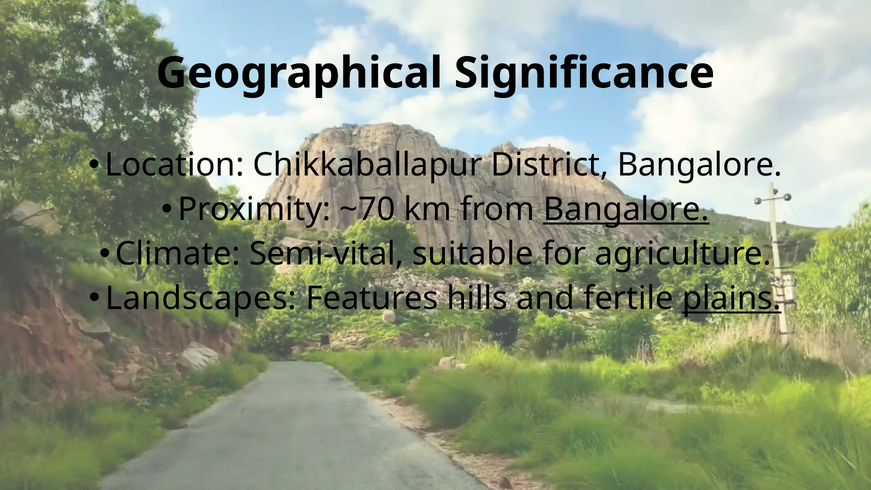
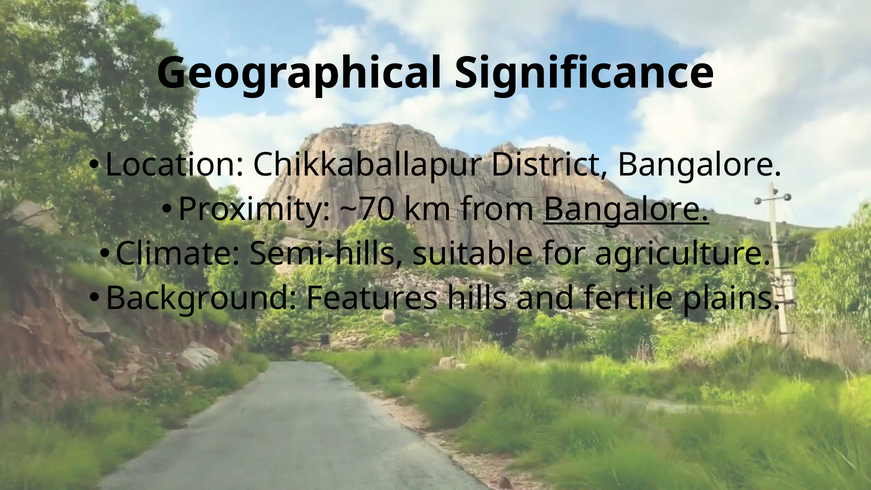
Semi-vital: Semi-vital -> Semi-hills
Landscapes: Landscapes -> Background
plains underline: present -> none
